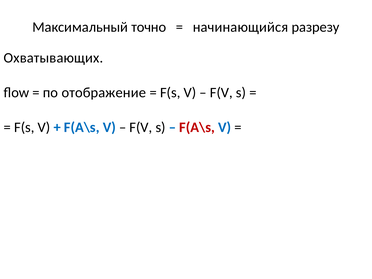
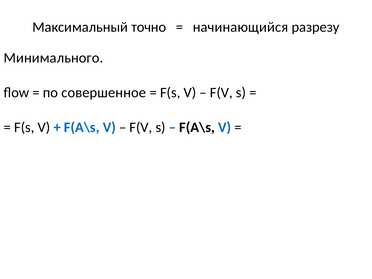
Охватывающих: Охватывающих -> Минимального
отображение: отображение -> совершенное
F(A\s at (197, 127) colour: red -> black
